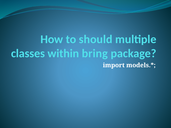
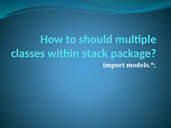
bring: bring -> stack
